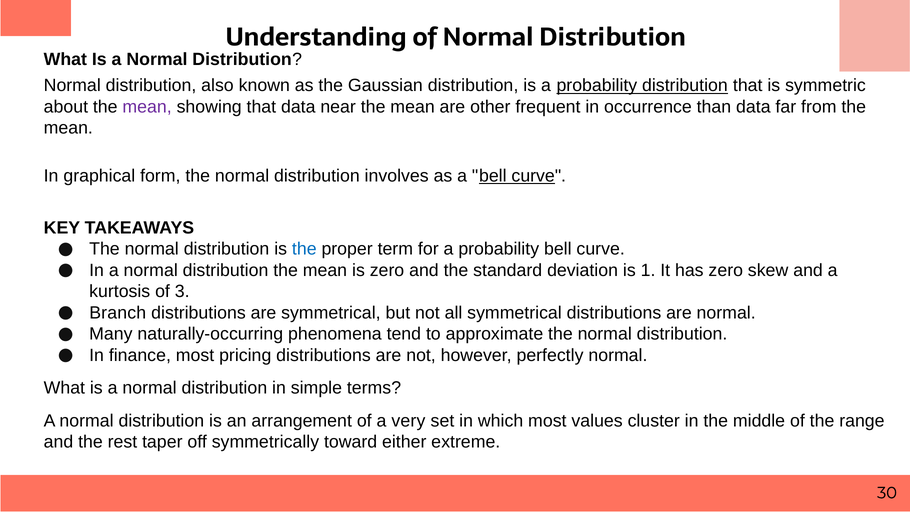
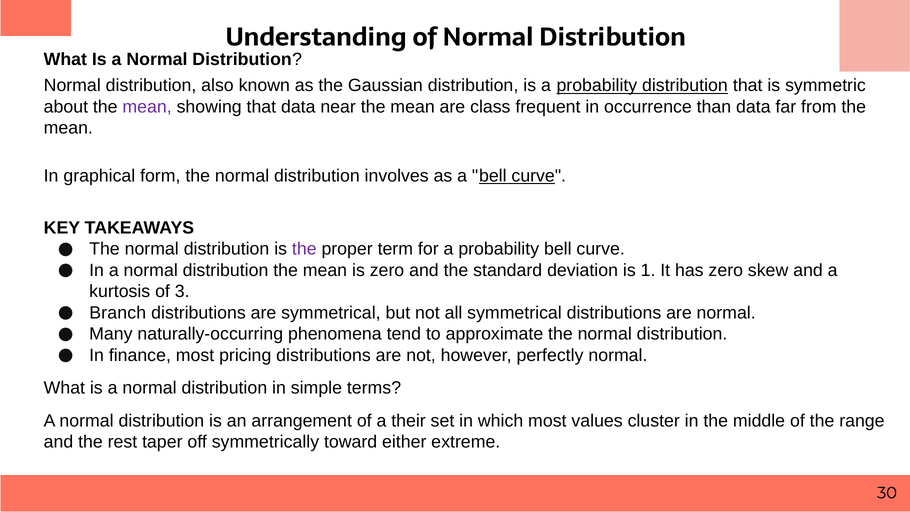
other: other -> class
the at (304, 249) colour: blue -> purple
very: very -> their
